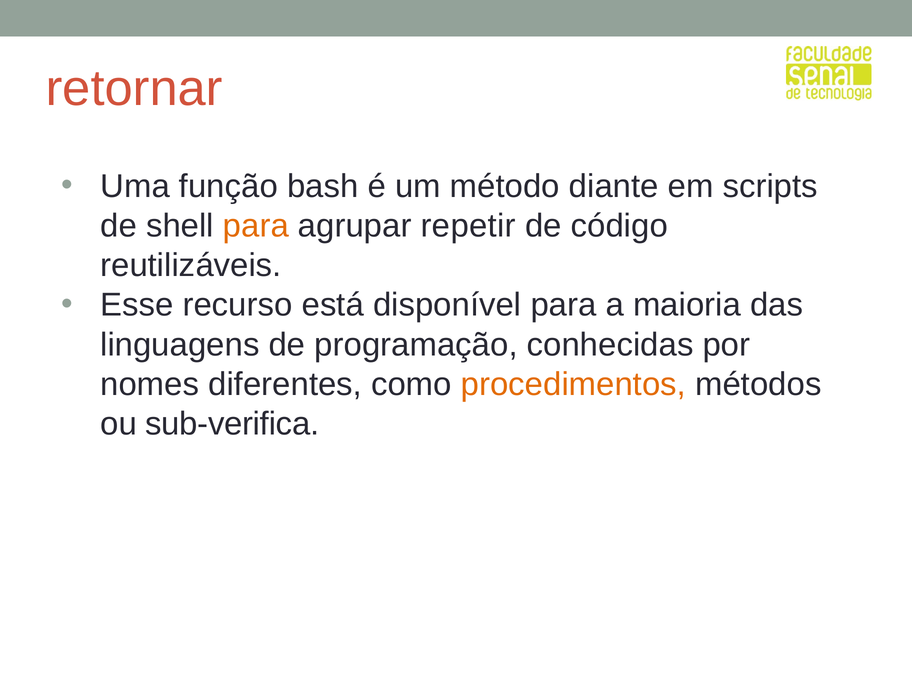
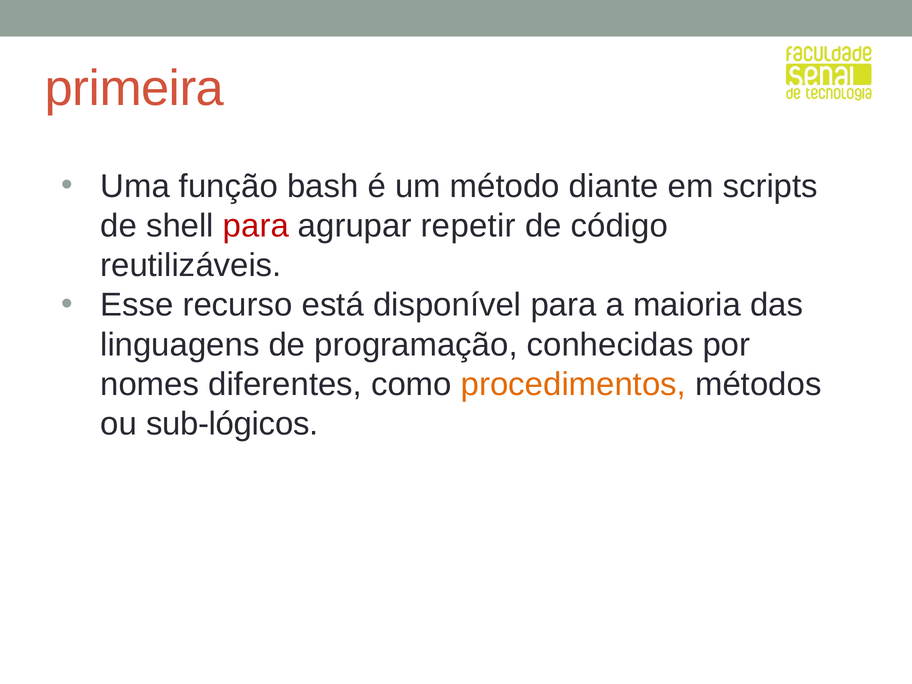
retornar: retornar -> primeira
para at (256, 226) colour: orange -> red
sub-veriﬁca: sub-veriﬁca -> sub-lógicos
